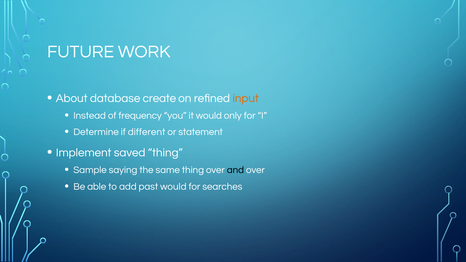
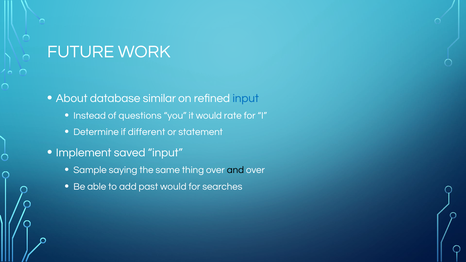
create: create -> similar
input at (246, 98) colour: orange -> blue
frequency: frequency -> questions
only: only -> rate
saved thing: thing -> input
